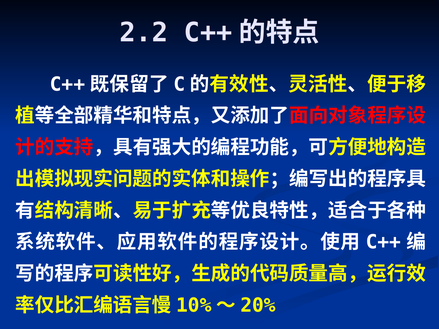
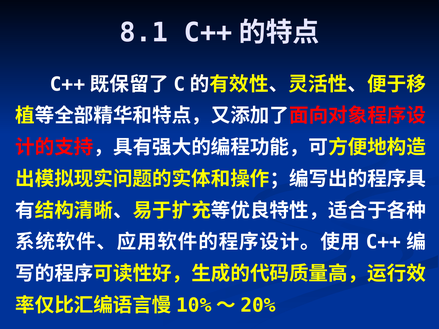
2.2: 2.2 -> 8.1
